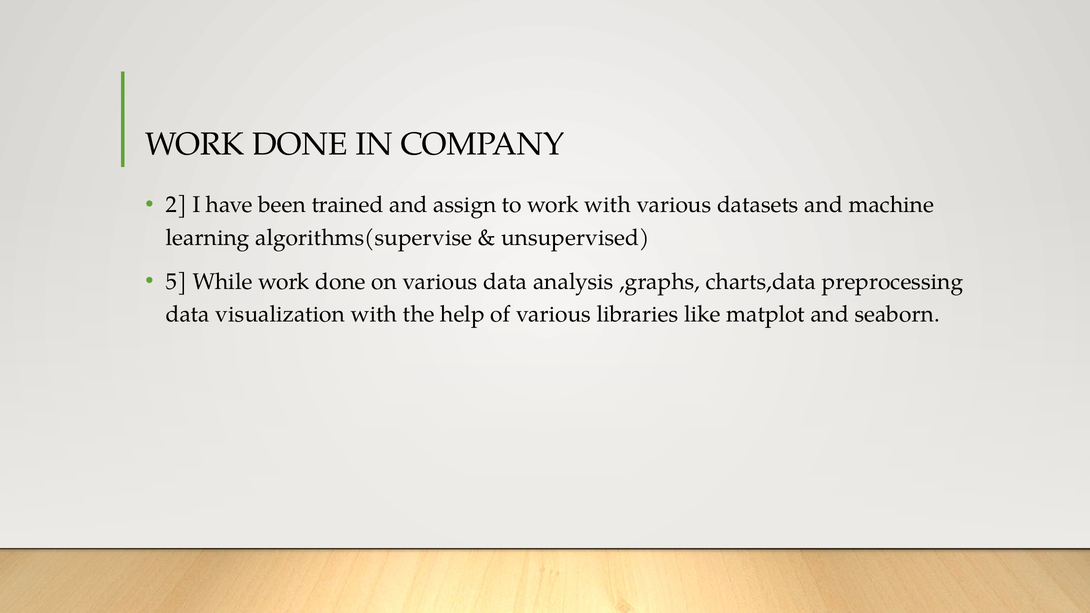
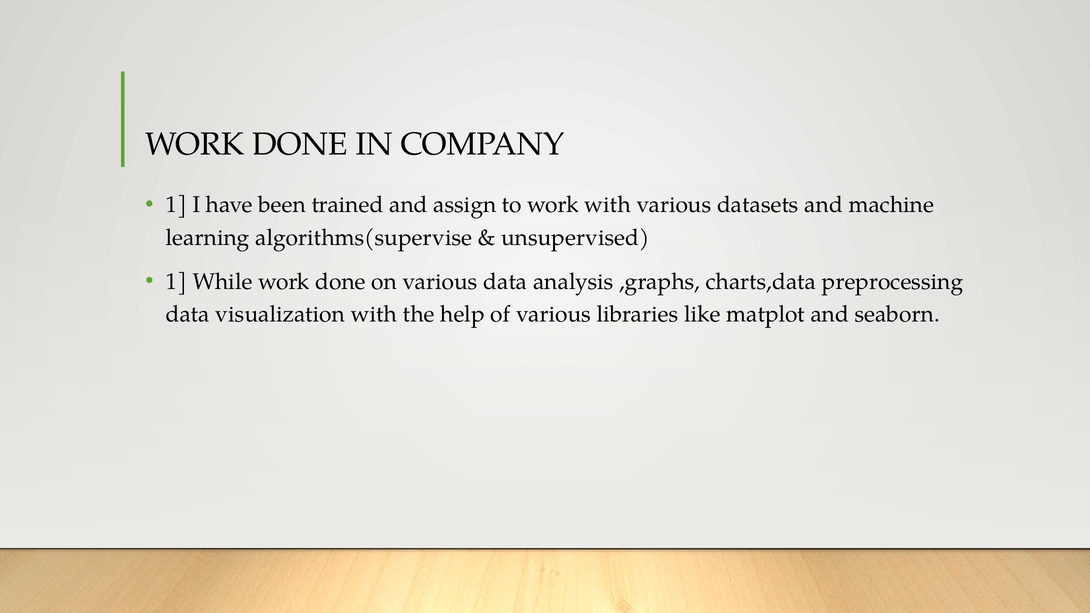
2 at (176, 205): 2 -> 1
5 at (176, 282): 5 -> 1
